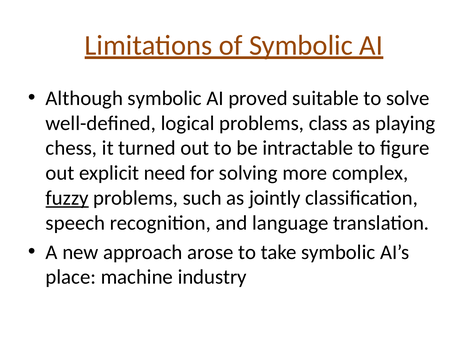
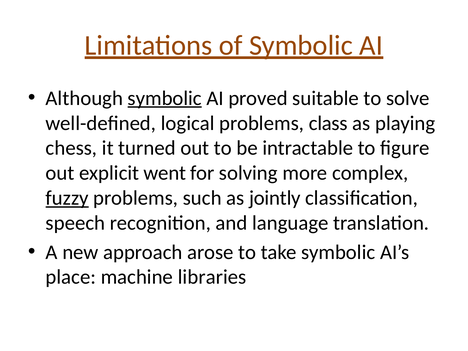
symbolic at (165, 98) underline: none -> present
need: need -> went
industry: industry -> libraries
